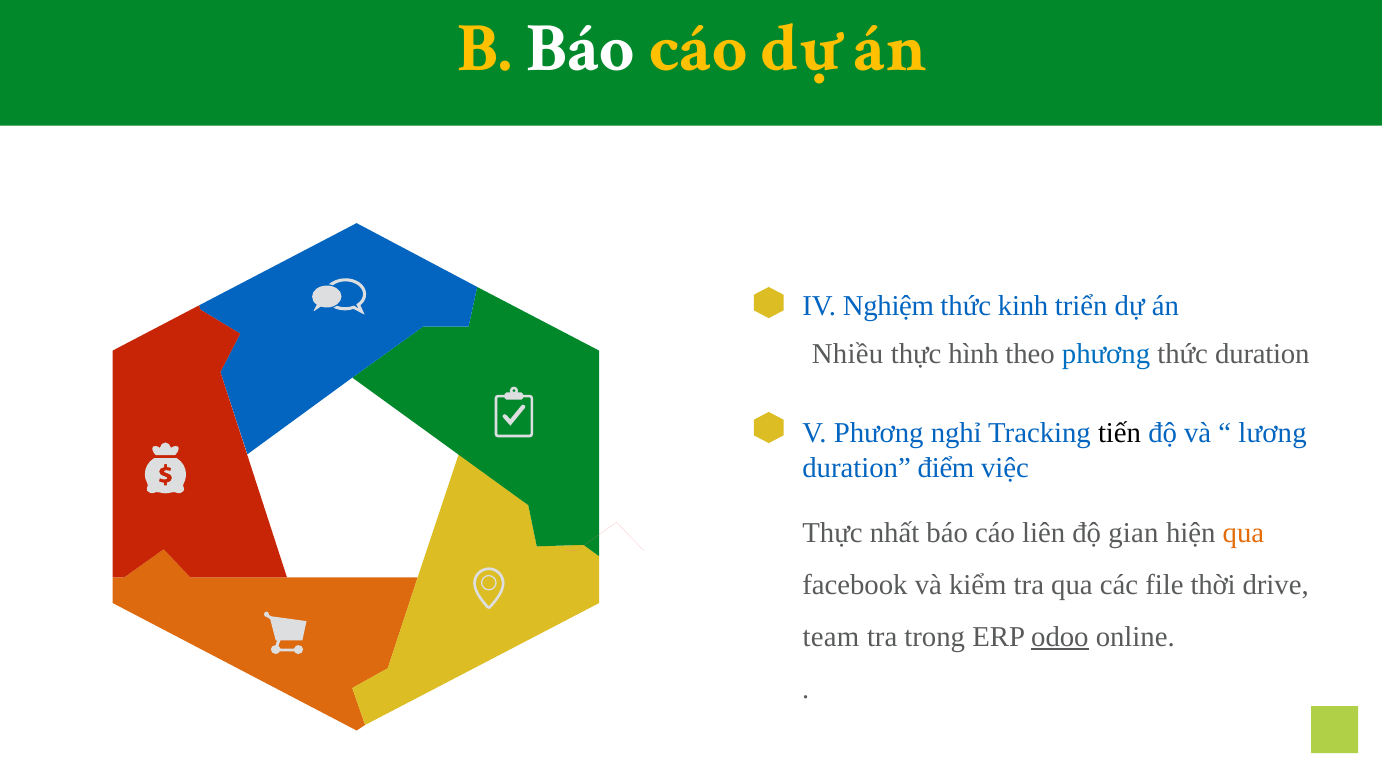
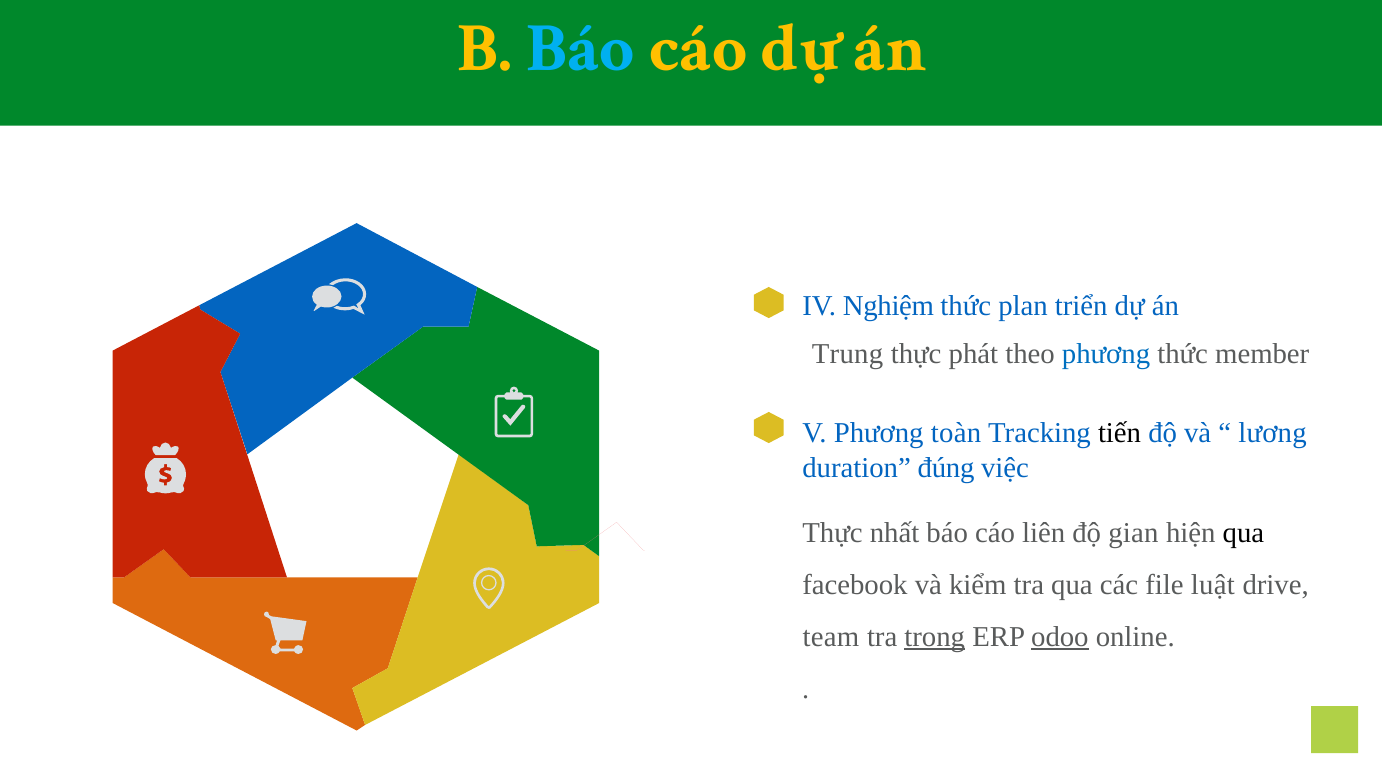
Báo at (581, 47) colour: white -> light blue
kinh: kinh -> plan
Nhiều: Nhiều -> Trung
hình: hình -> phát
thức duration: duration -> member
nghỉ: nghỉ -> toàn
điểm: điểm -> đúng
qua at (1243, 533) colour: orange -> black
thời: thời -> luật
trong underline: none -> present
